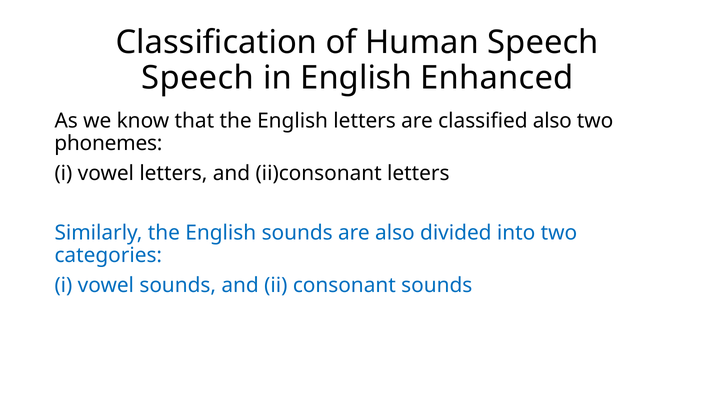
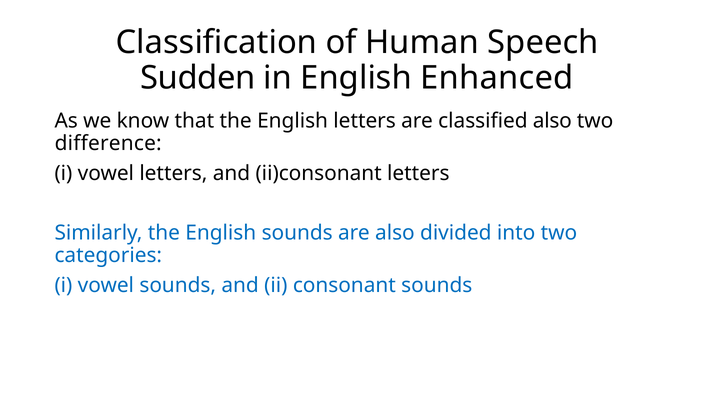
Speech at (198, 78): Speech -> Sudden
phonemes: phonemes -> difference
